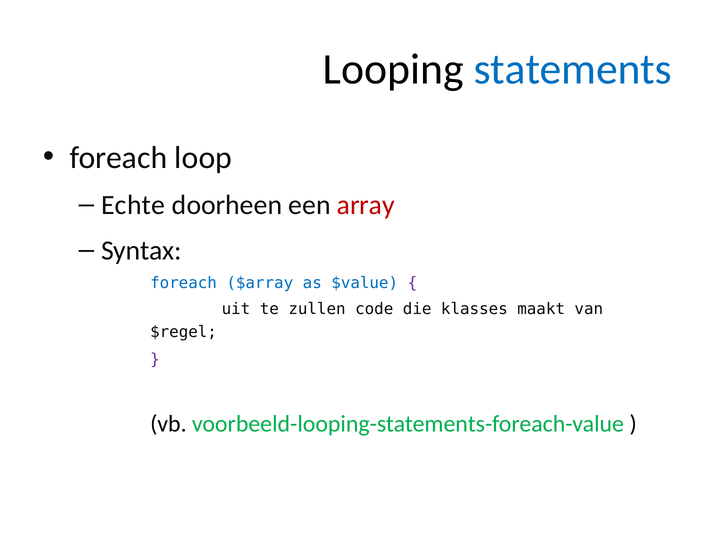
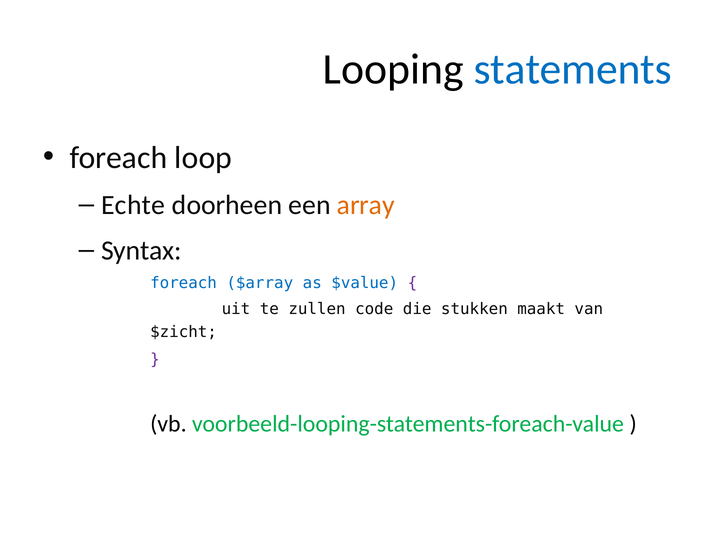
array colour: red -> orange
klasses: klasses -> stukken
$regel: $regel -> $zicht
